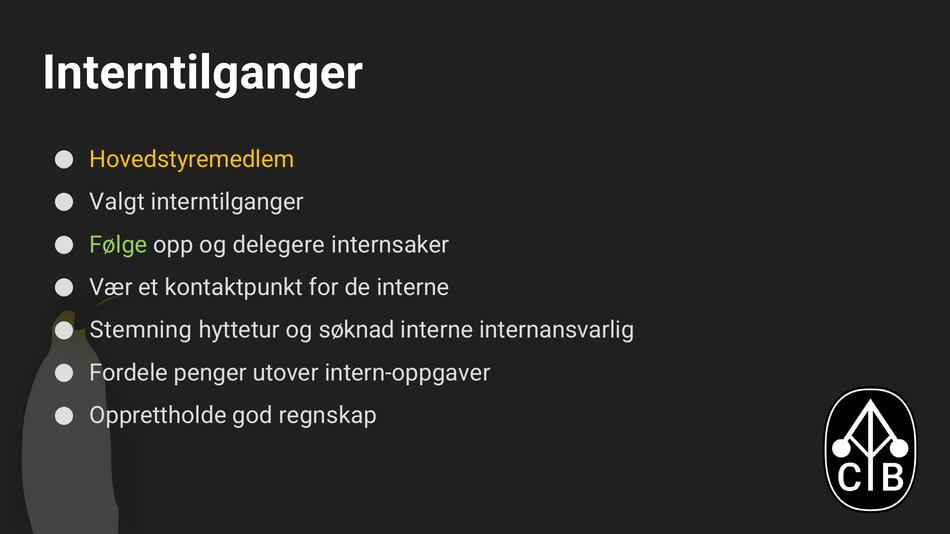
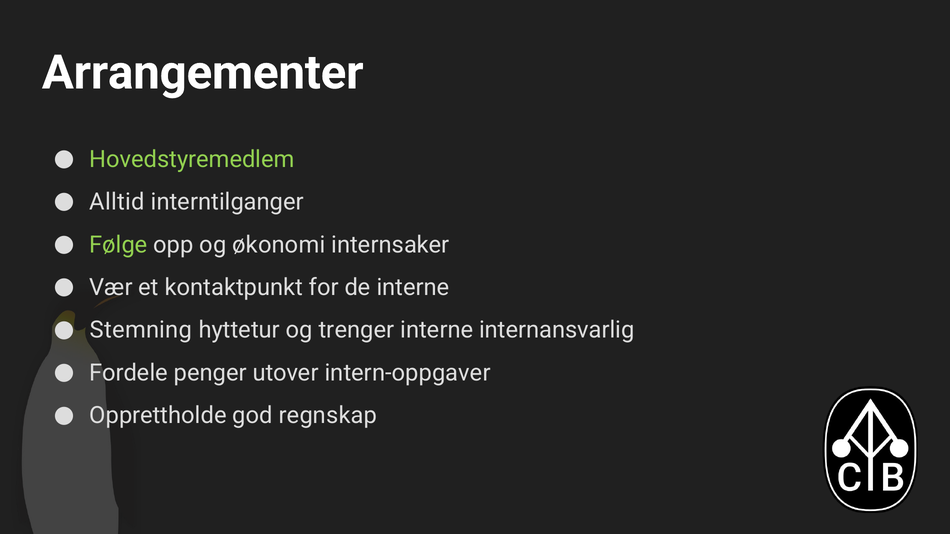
Interntilganger at (202, 73): Interntilganger -> Arrangementer
Hovedstyremedlem colour: yellow -> light green
Valgt: Valgt -> Alltid
delegere: delegere -> økonomi
søknad: søknad -> trenger
